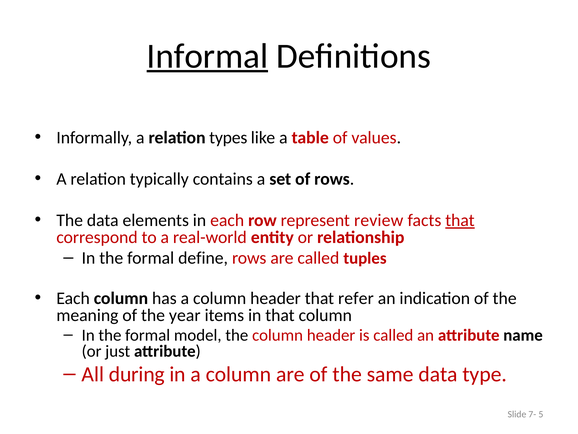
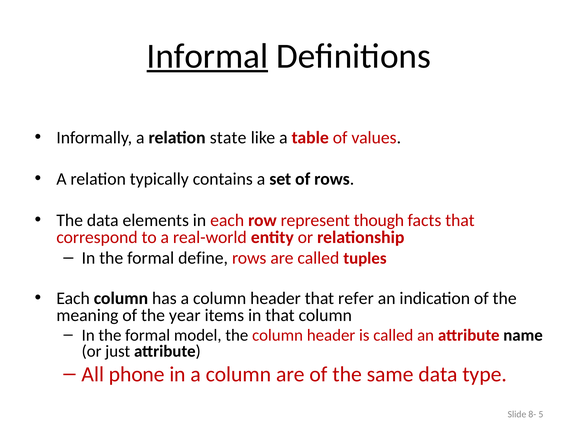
types: types -> state
review: review -> though
that at (460, 220) underline: present -> none
during: during -> phone
7-: 7- -> 8-
